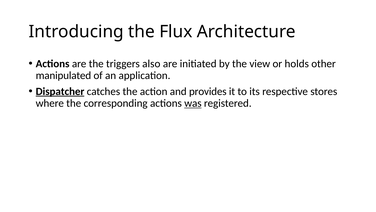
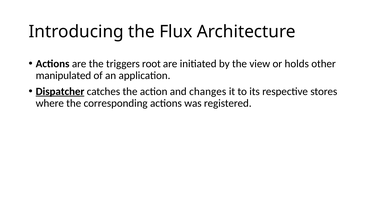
also: also -> root
provides: provides -> changes
was underline: present -> none
